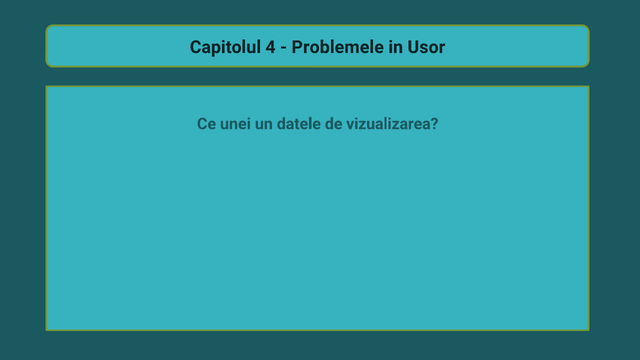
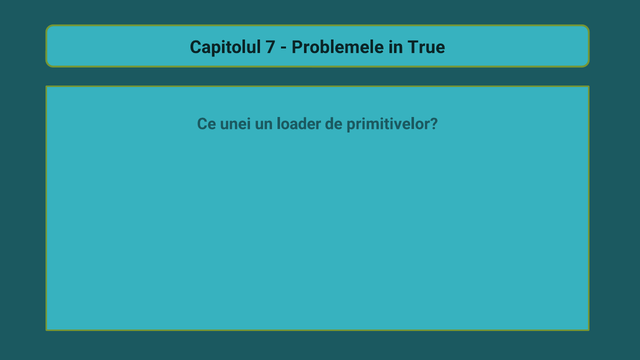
4: 4 -> 7
Usor: Usor -> True
datele: datele -> loader
vizualizarea: vizualizarea -> primitivelor
